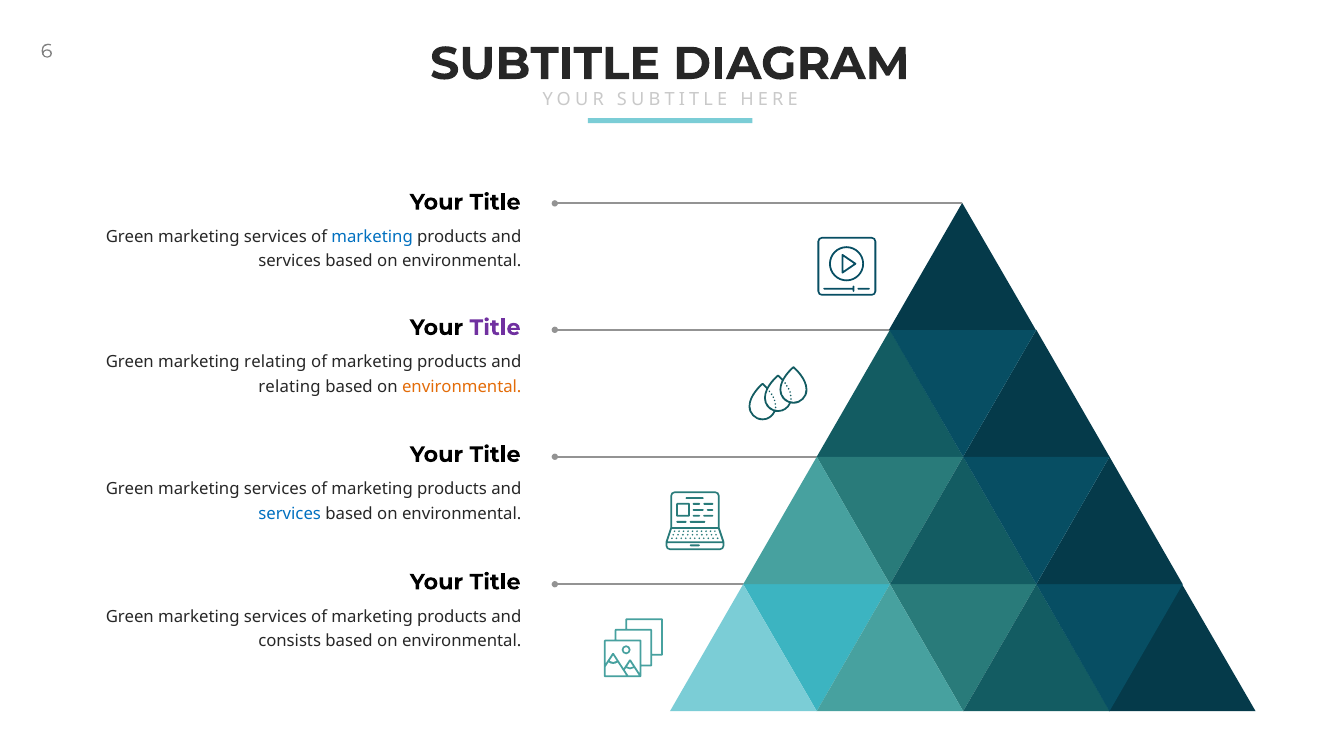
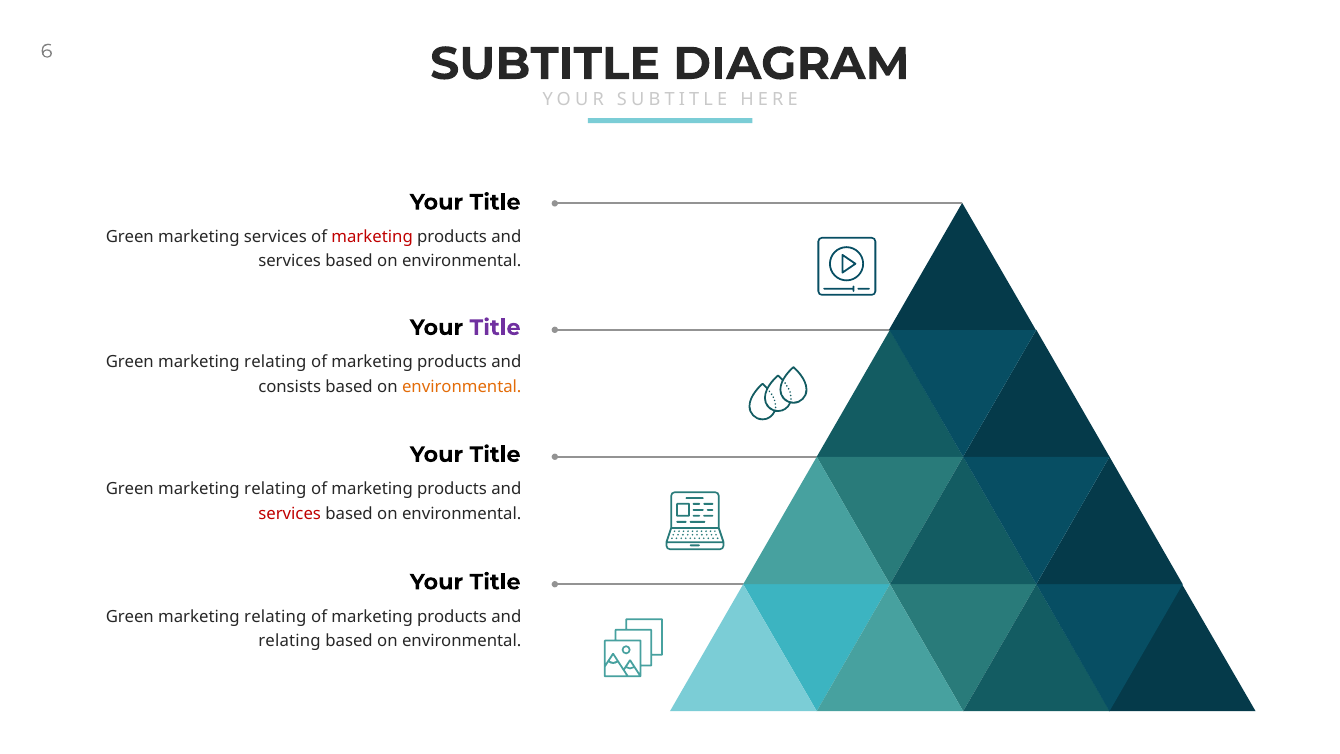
marketing at (372, 237) colour: blue -> red
relating at (290, 387): relating -> consists
services at (275, 489): services -> relating
services at (290, 514) colour: blue -> red
services at (275, 617): services -> relating
consists at (290, 641): consists -> relating
